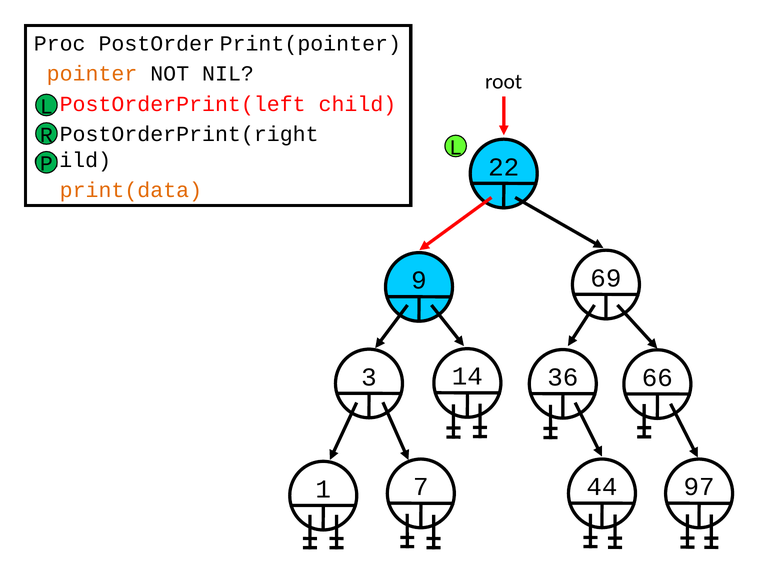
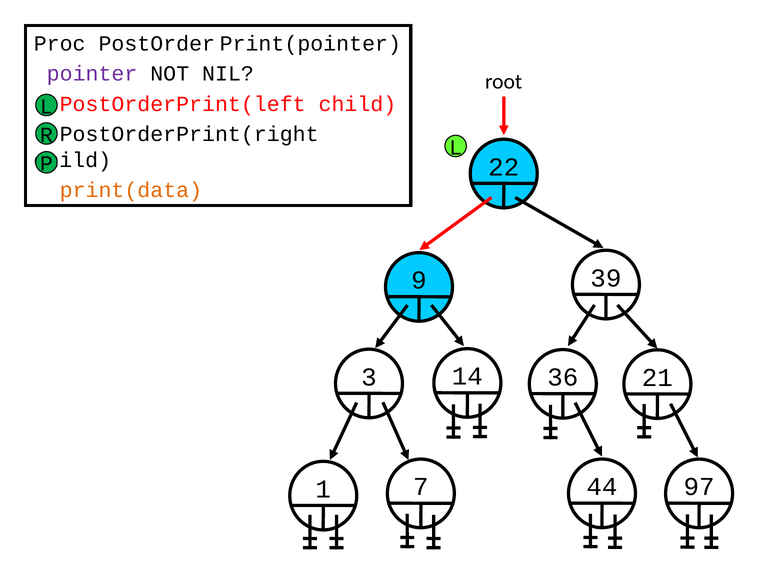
pointer colour: orange -> purple
69: 69 -> 39
66: 66 -> 21
